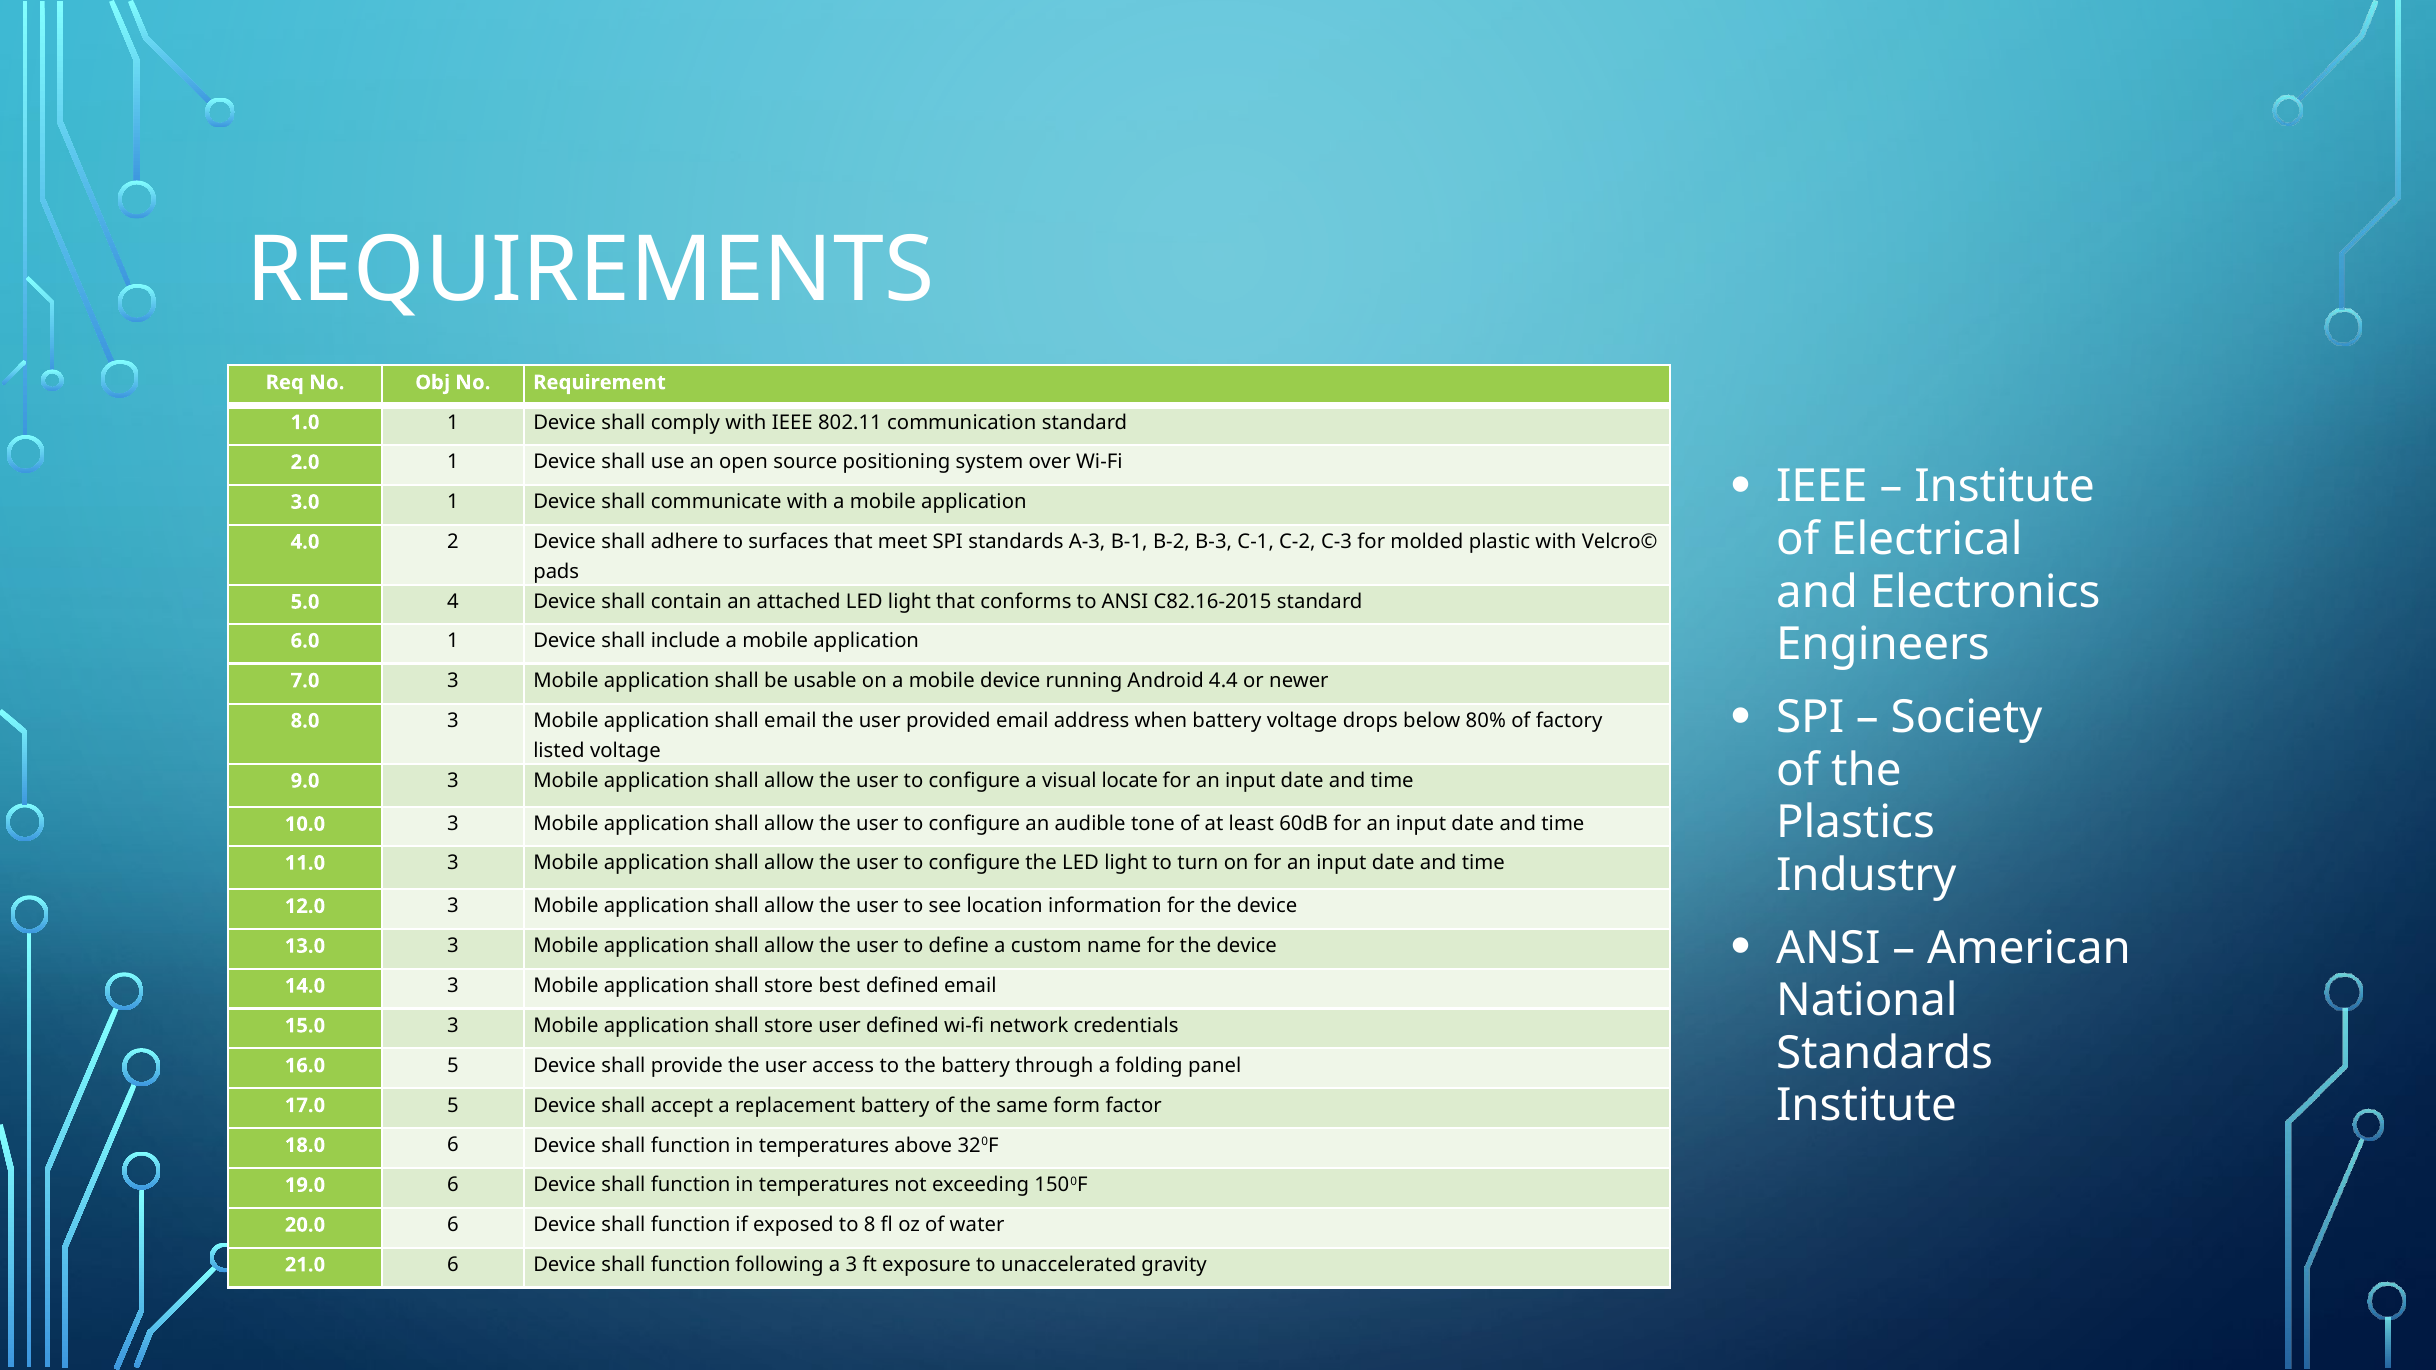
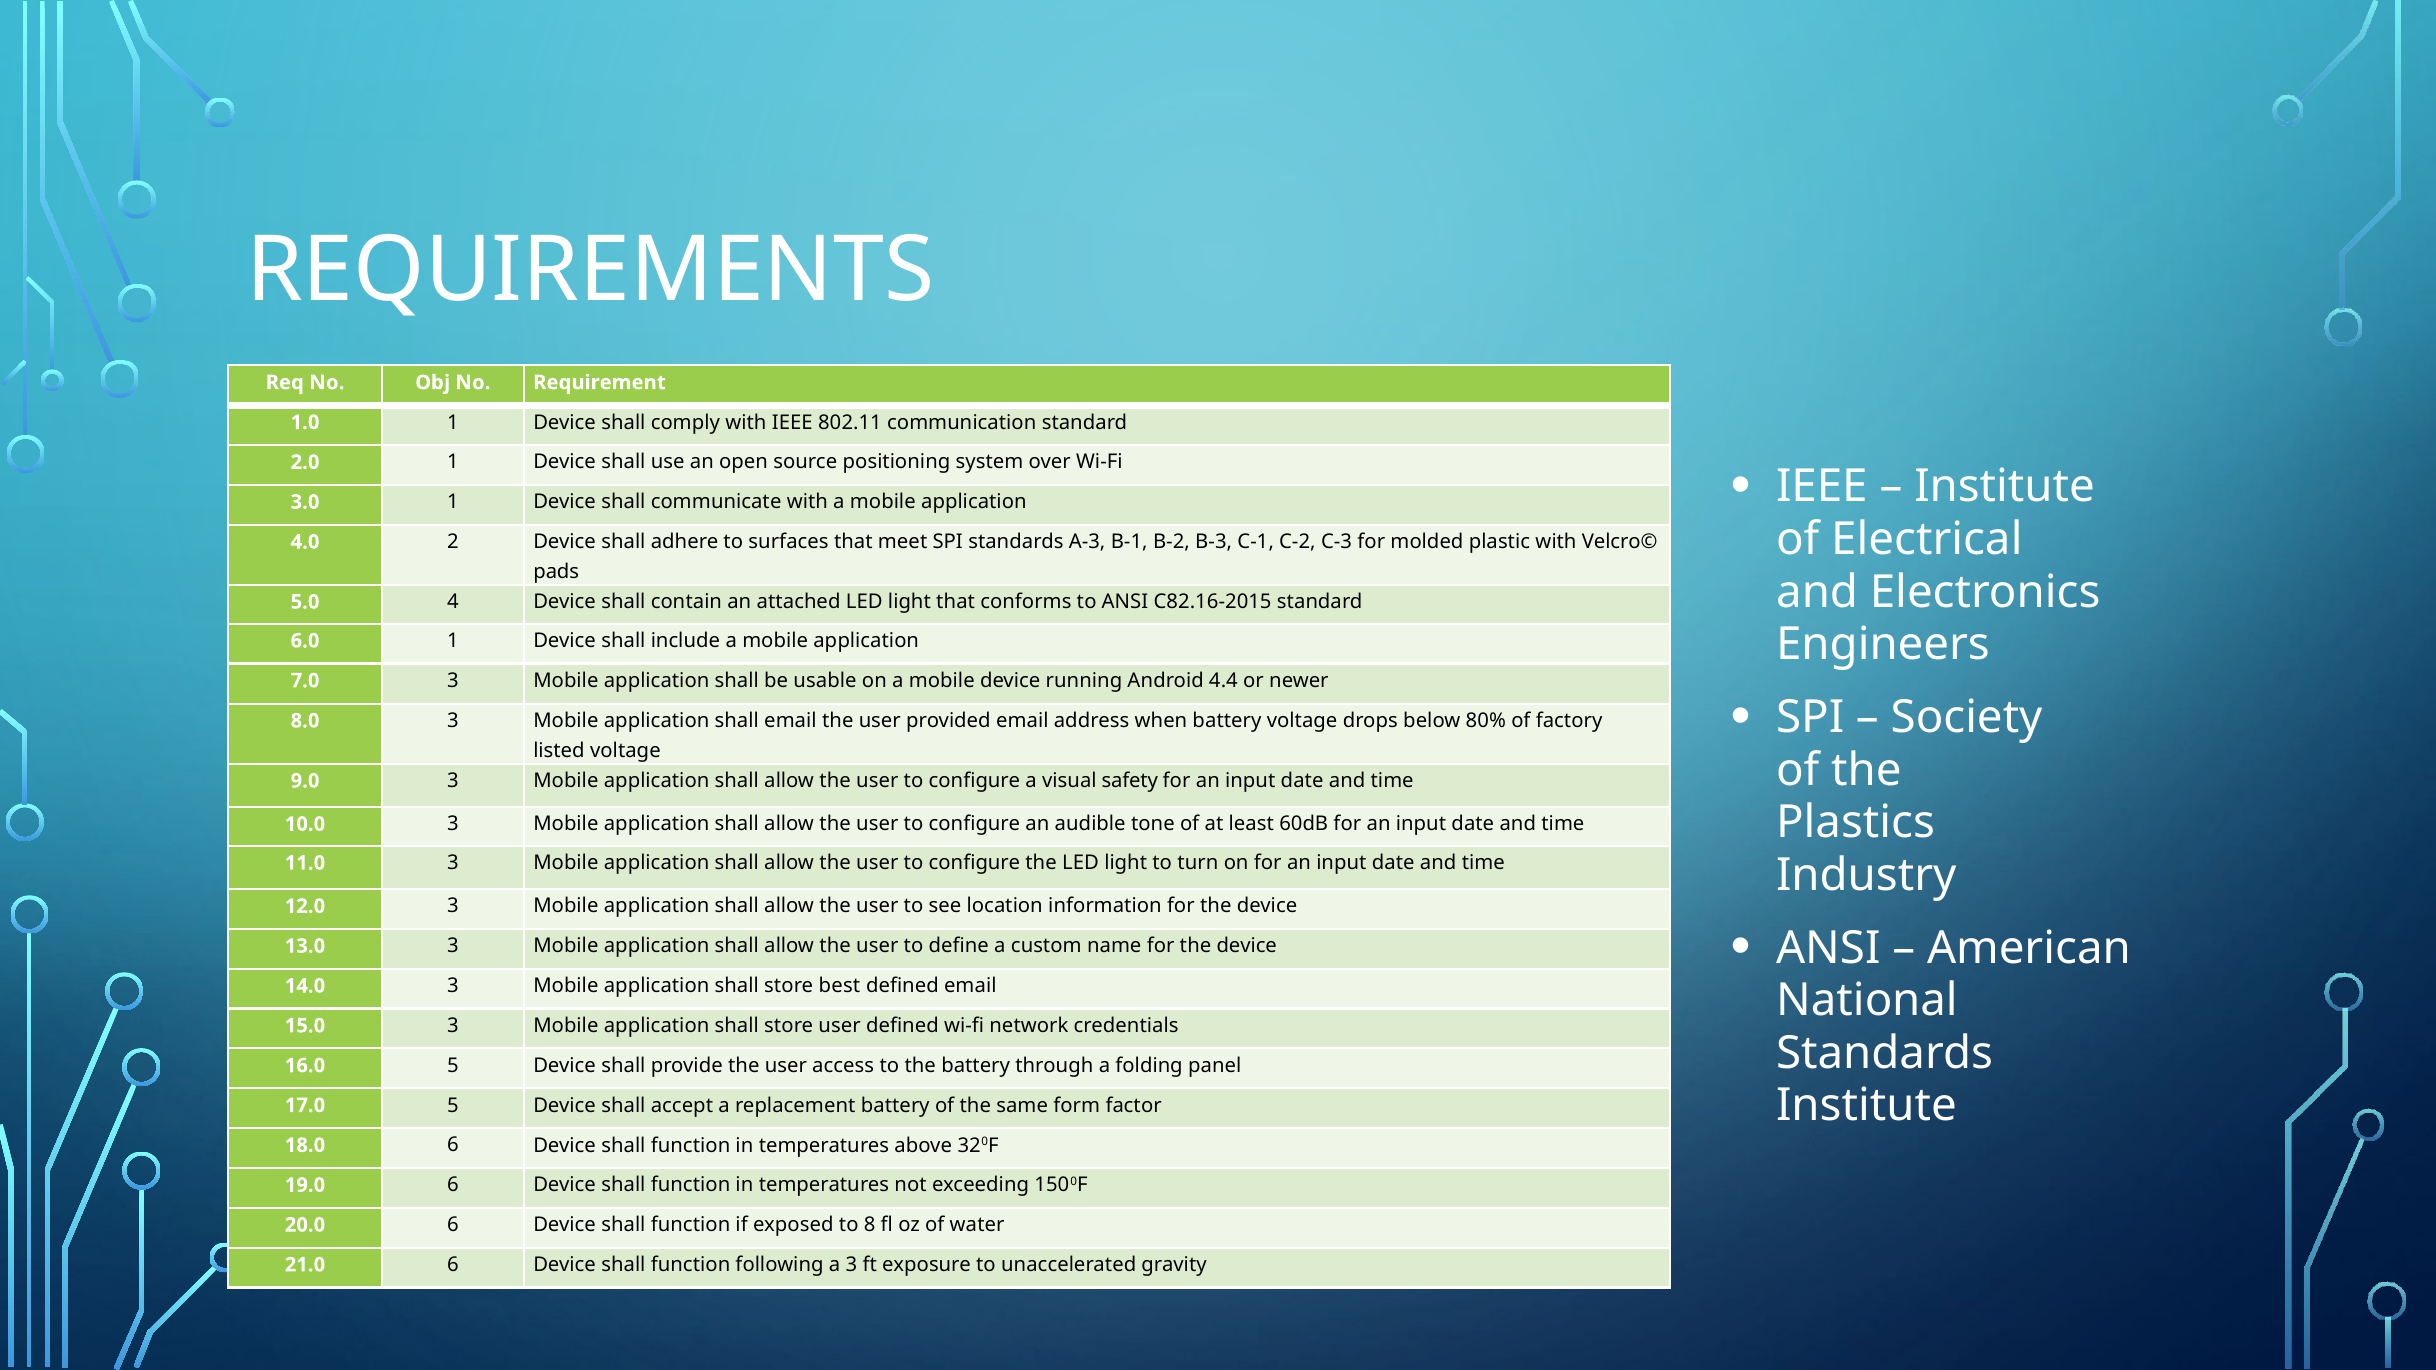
locate: locate -> safety
